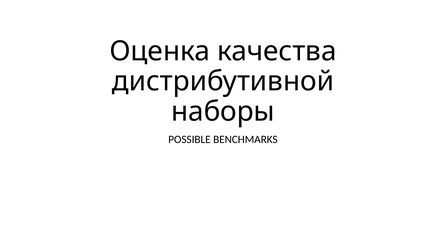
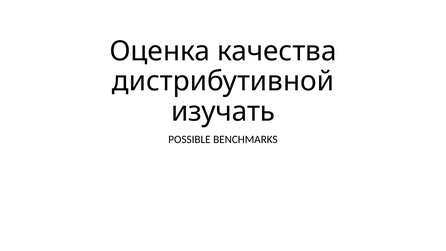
наборы: наборы -> изучать
